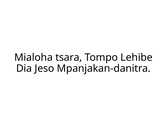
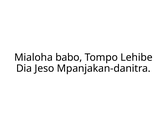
tsara: tsara -> babo
